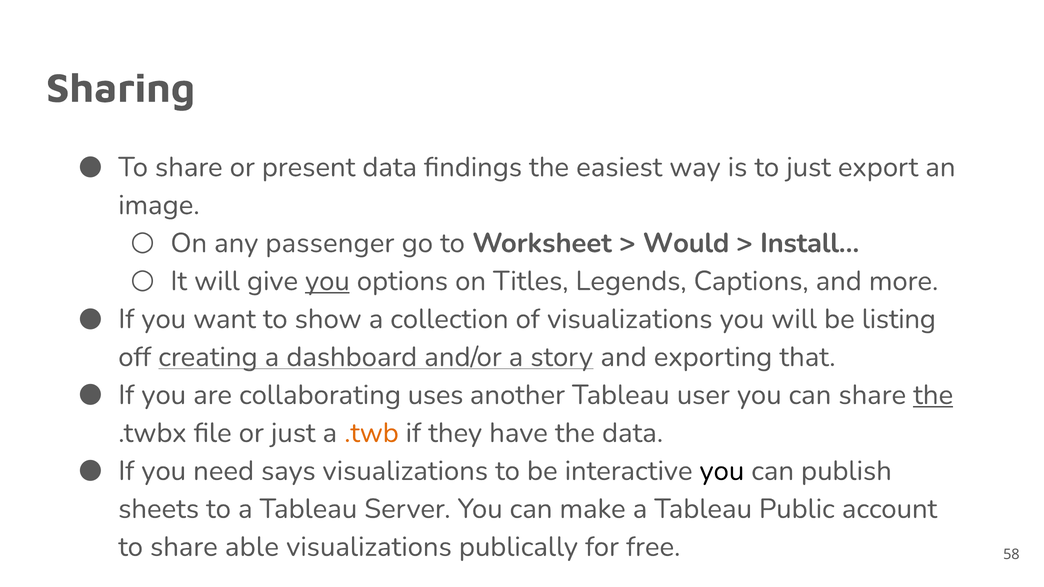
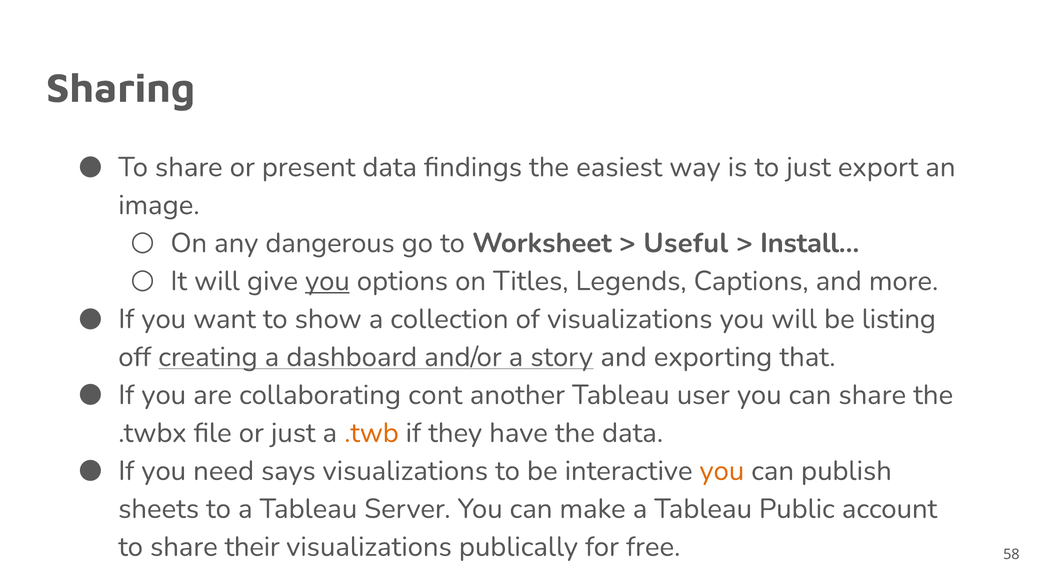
passenger: passenger -> dangerous
Would: Would -> Useful
uses: uses -> cont
the at (933, 395) underline: present -> none
you at (722, 471) colour: black -> orange
able: able -> their
